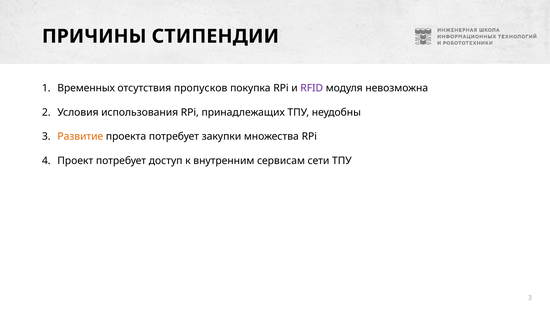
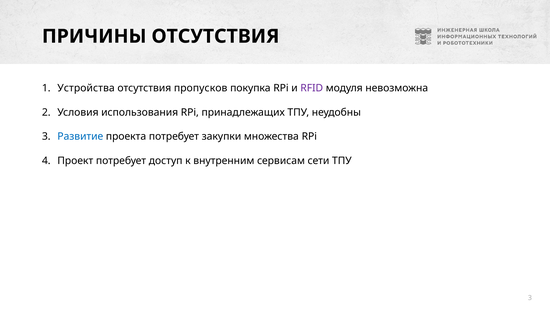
ПРИЧИНЫ СТИПЕНДИИ: СТИПЕНДИИ -> ОТСУТСТВИЯ
Временных: Временных -> Устройства
Развитие colour: orange -> blue
